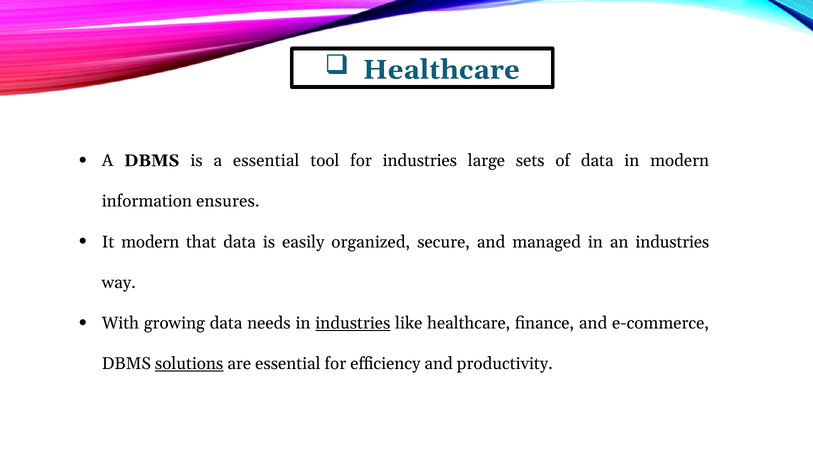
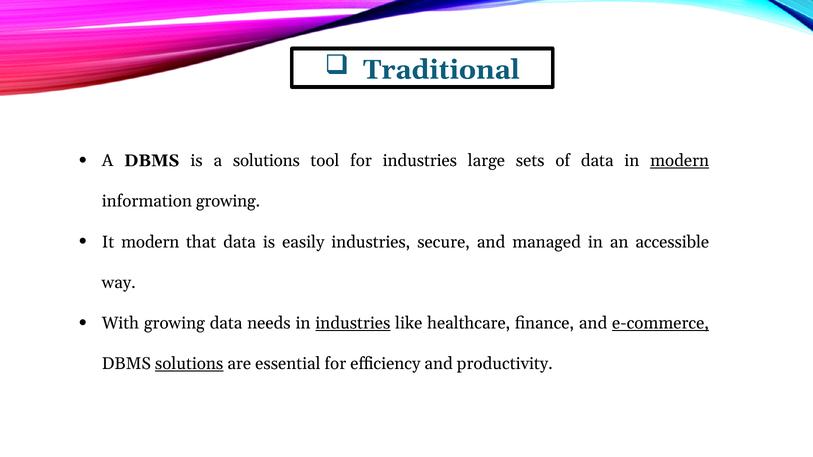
Healthcare at (441, 70): Healthcare -> Traditional
a essential: essential -> solutions
modern at (680, 161) underline: none -> present
information ensures: ensures -> growing
easily organized: organized -> industries
an industries: industries -> accessible
e-commerce underline: none -> present
